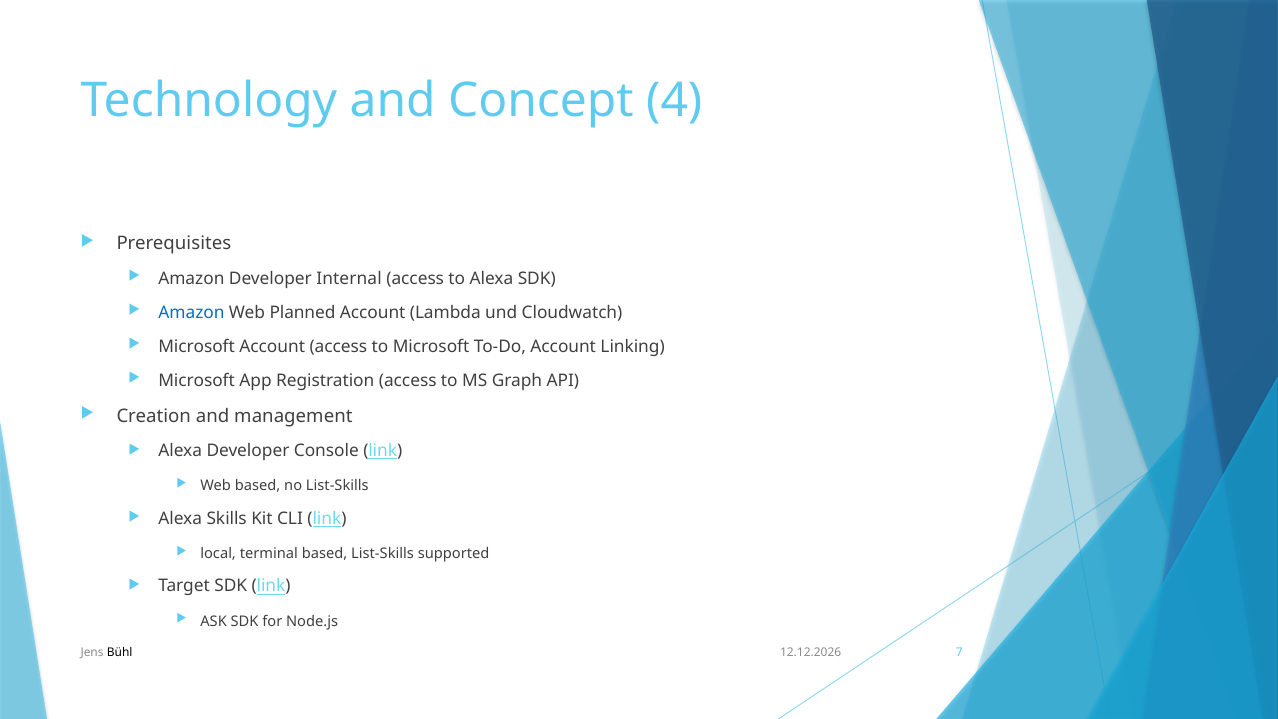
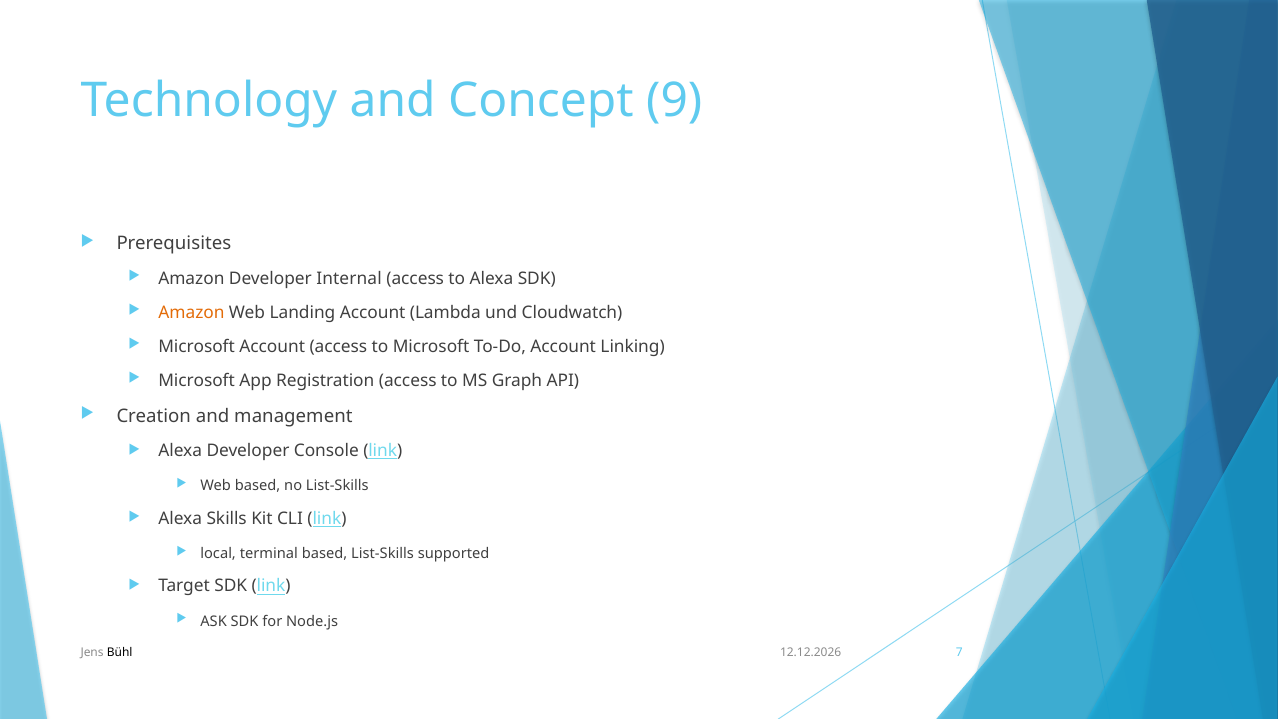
4: 4 -> 9
Amazon at (191, 313) colour: blue -> orange
Planned: Planned -> Landing
